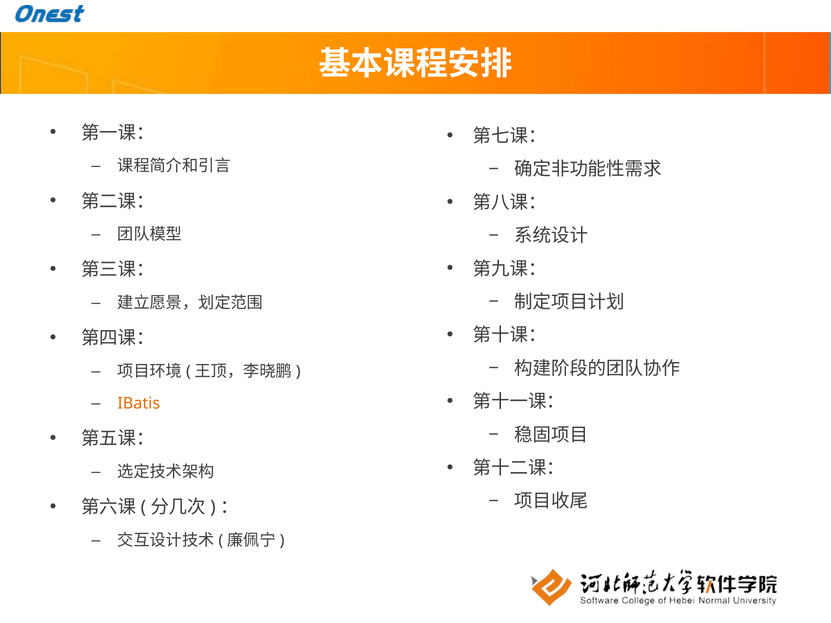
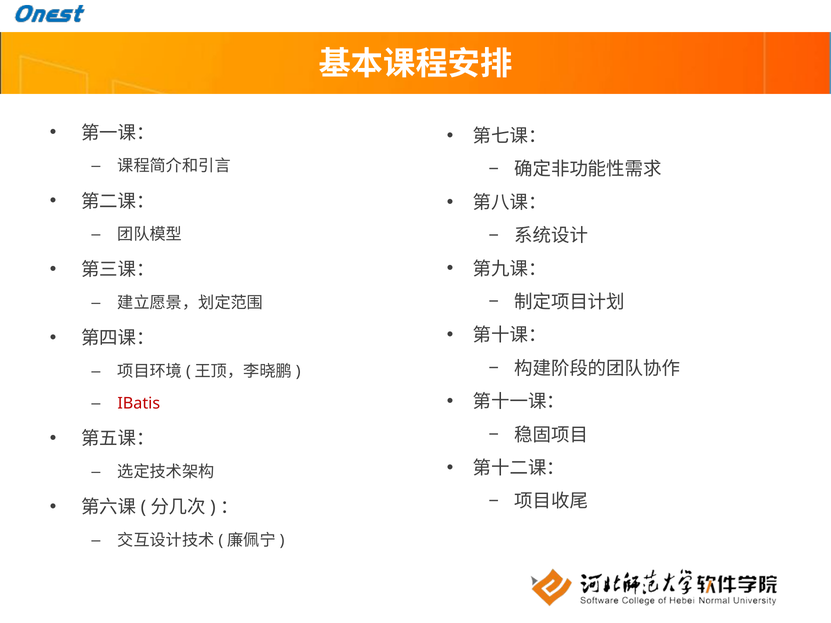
IBatis colour: orange -> red
